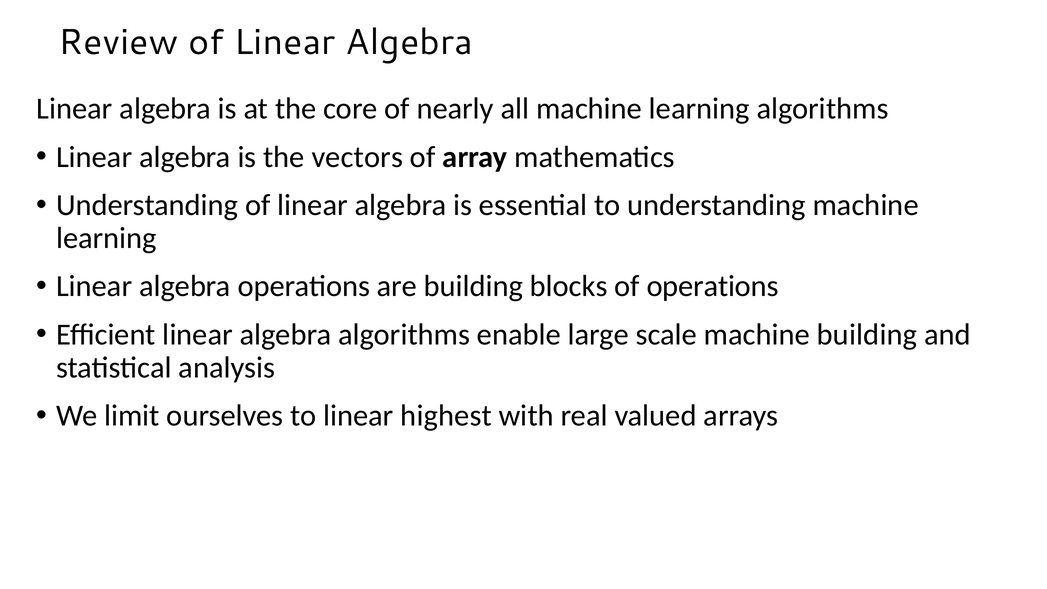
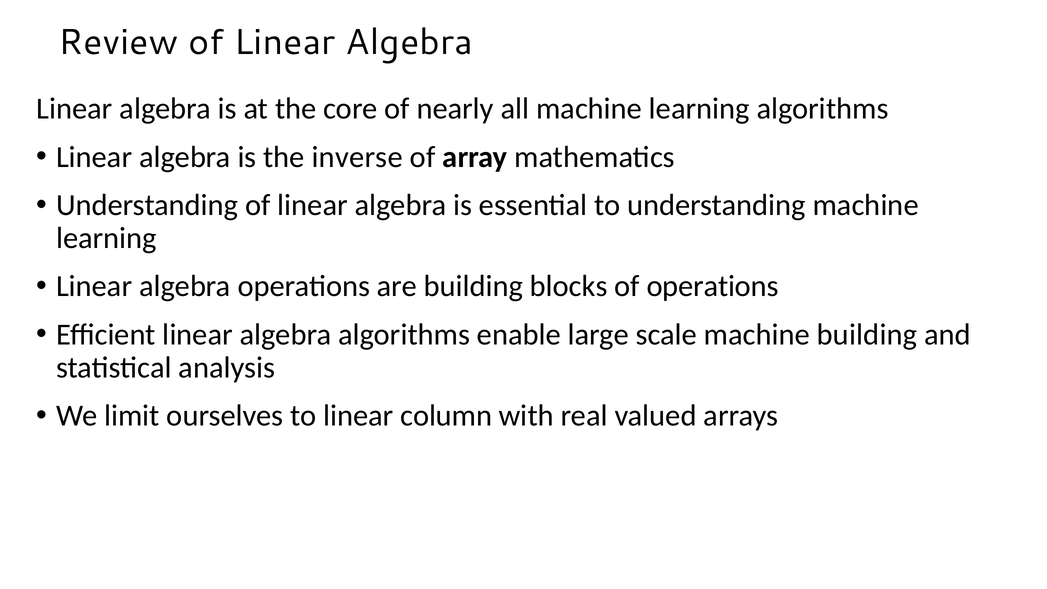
vectors: vectors -> inverse
highest: highest -> column
